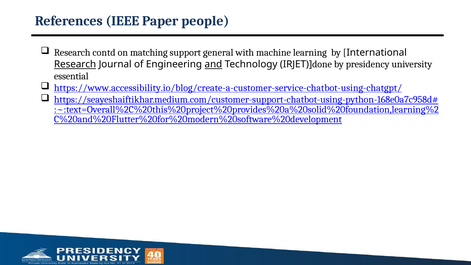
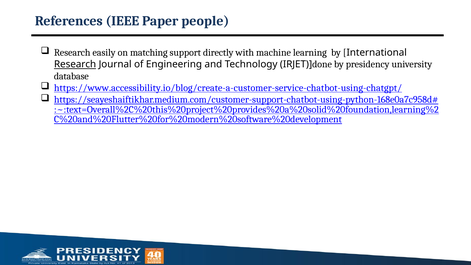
contd: contd -> easily
general: general -> directly
and underline: present -> none
essential: essential -> database
